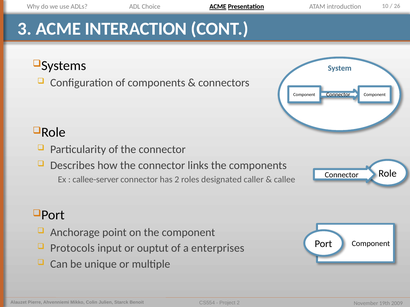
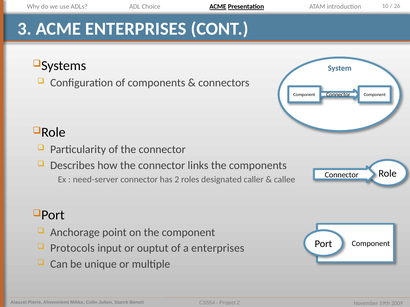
ACME INTERACTION: INTERACTION -> ENTERPRISES
callee-server: callee-server -> need-server
